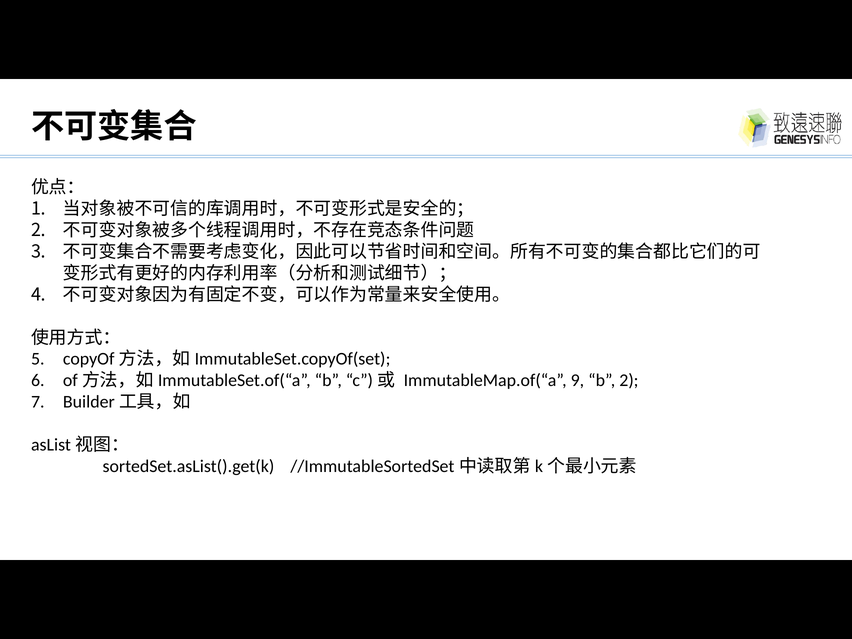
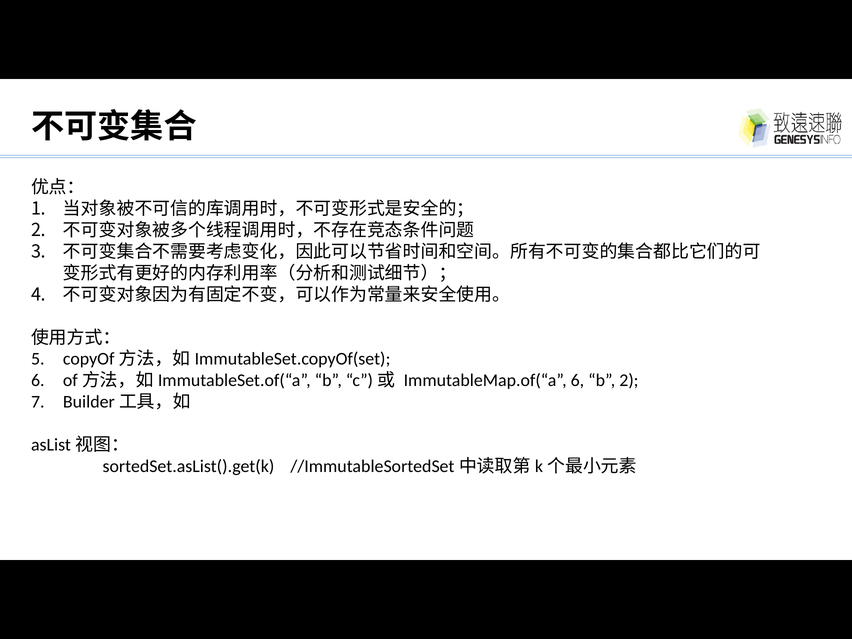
ImmutableMap.of(“a 9: 9 -> 6
